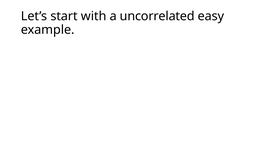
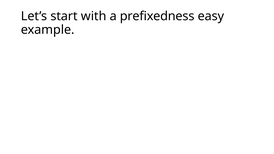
uncorrelated: uncorrelated -> prefixedness
